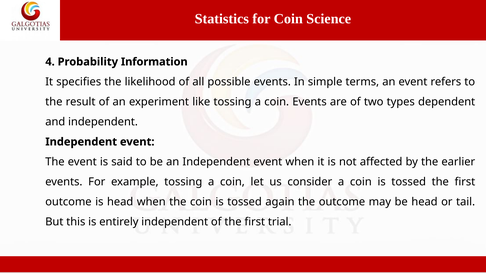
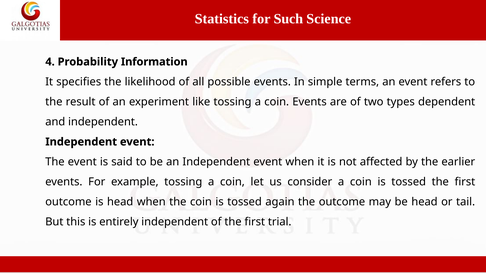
for Coin: Coin -> Such
